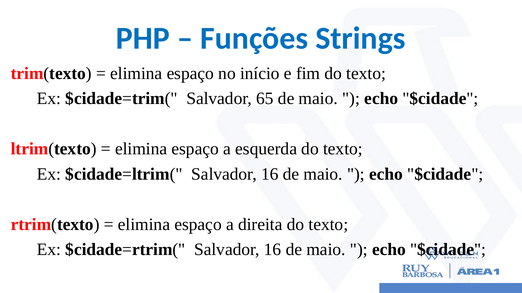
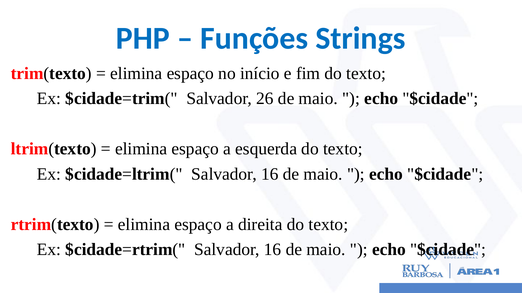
65: 65 -> 26
